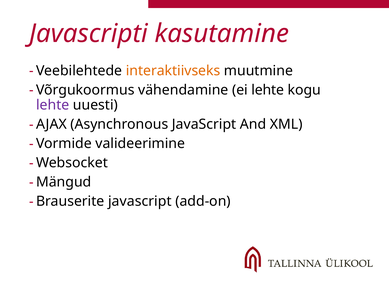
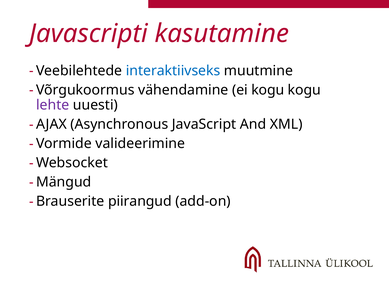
interaktiivseks colour: orange -> blue
ei lehte: lehte -> kogu
Brauserite javascript: javascript -> piirangud
